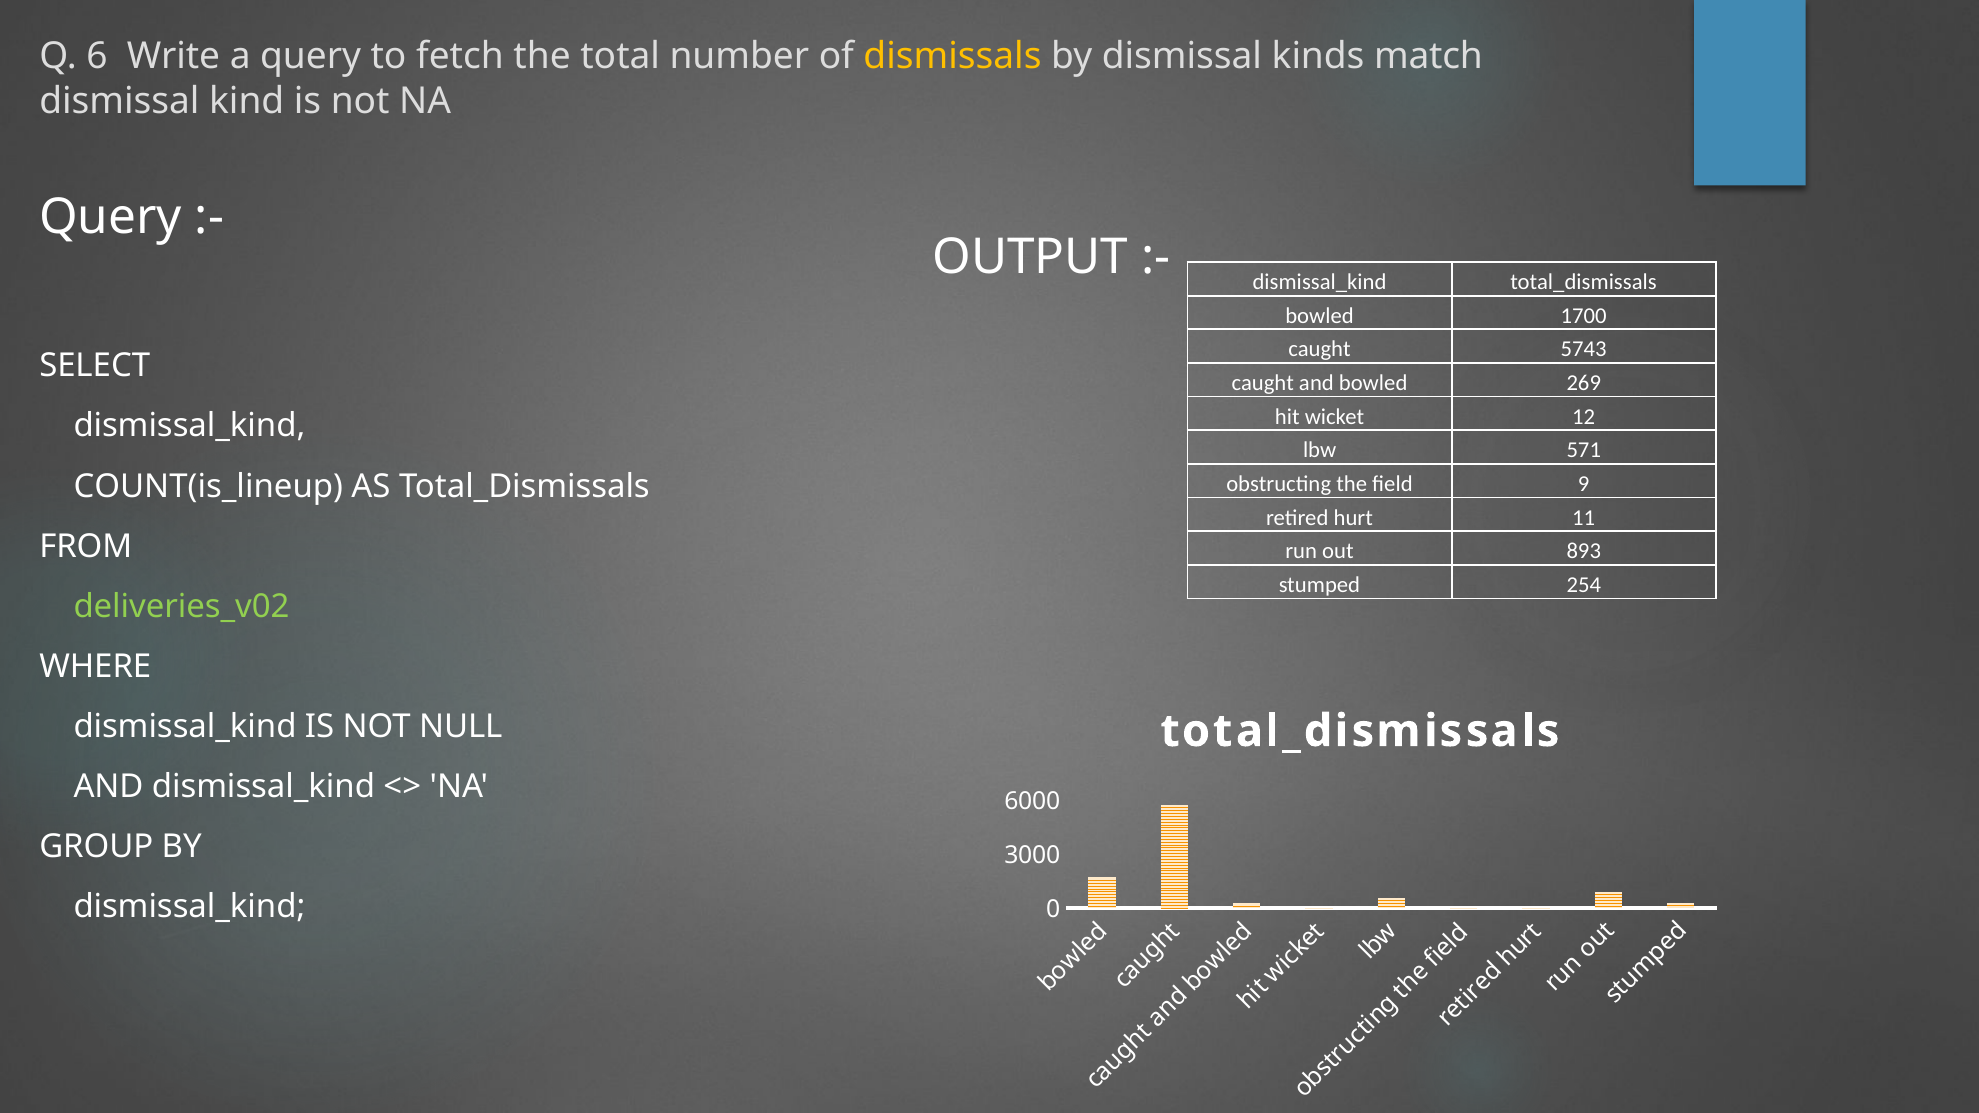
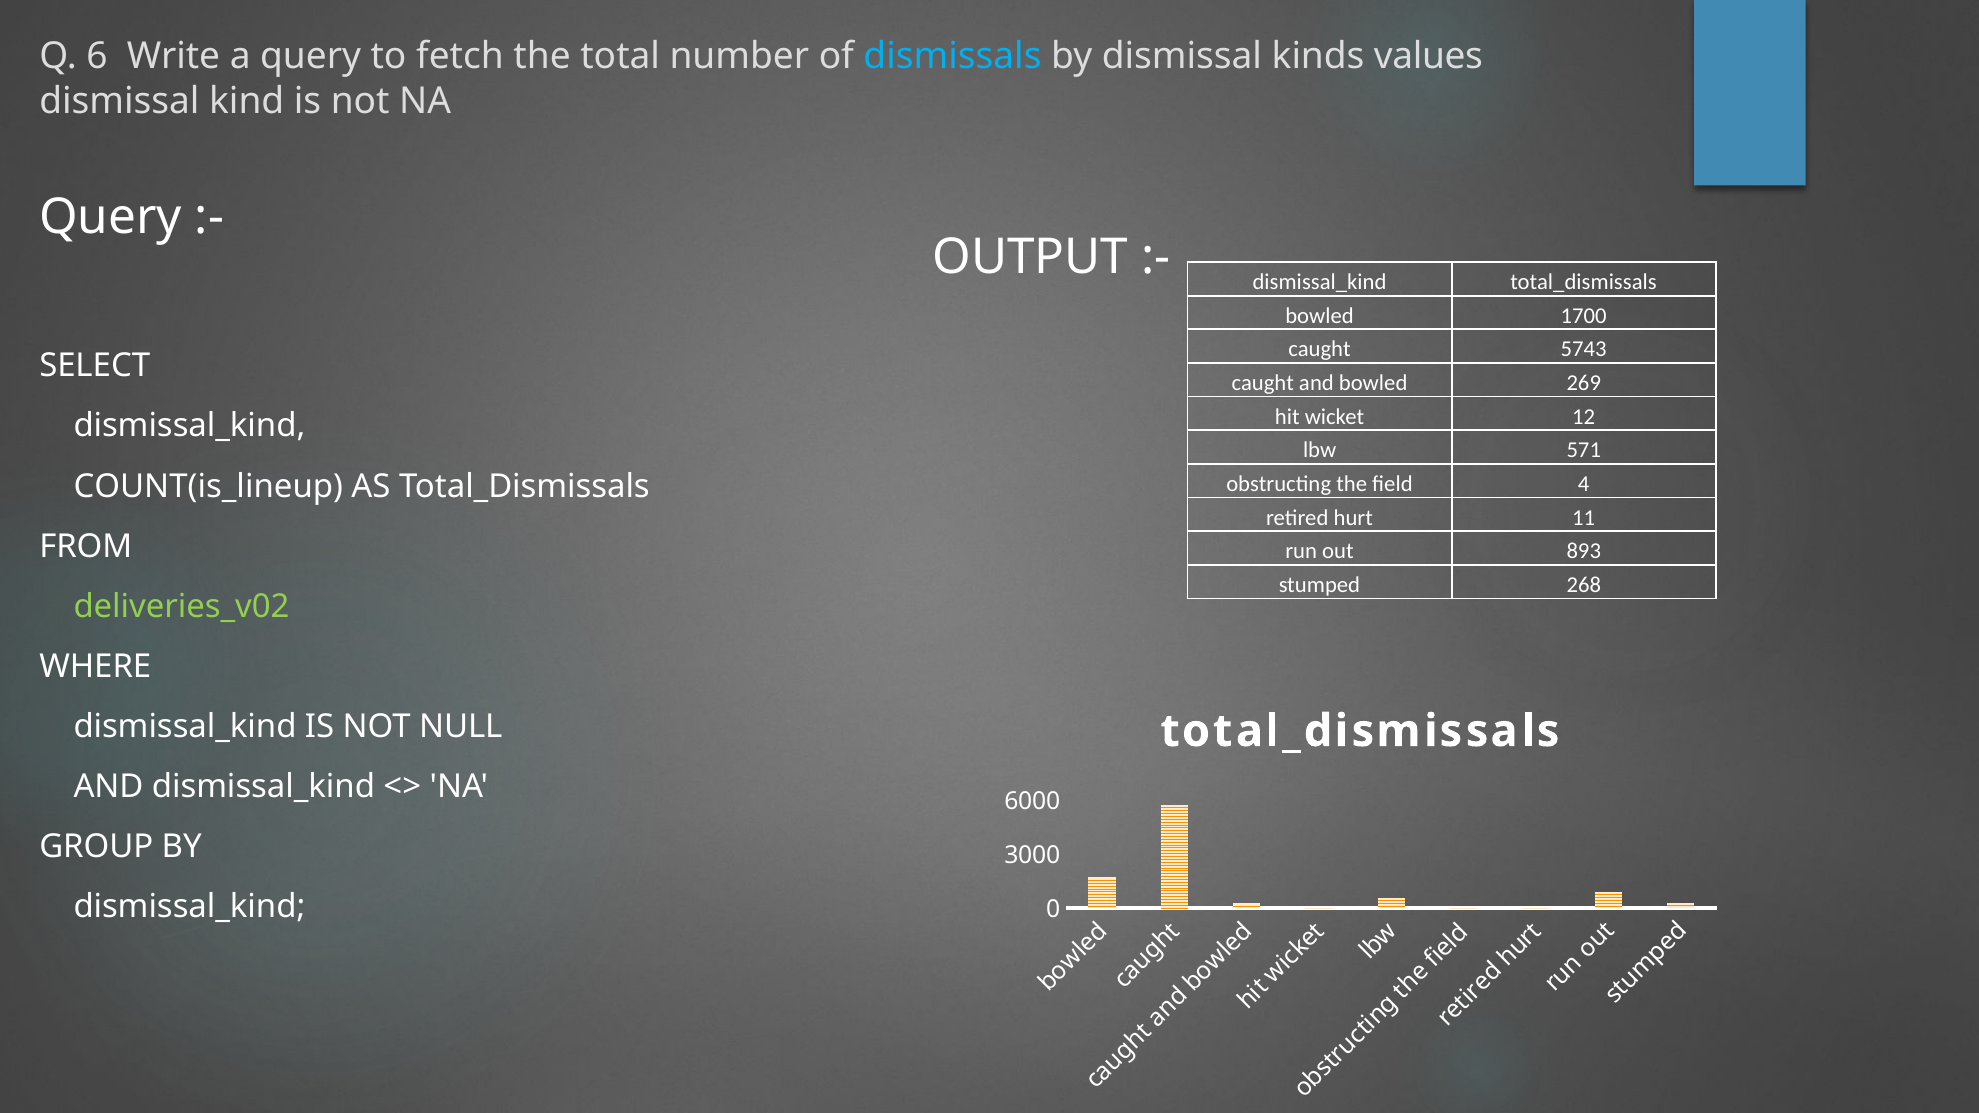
dismissals colour: yellow -> light blue
match: match -> values
9: 9 -> 4
254: 254 -> 268
